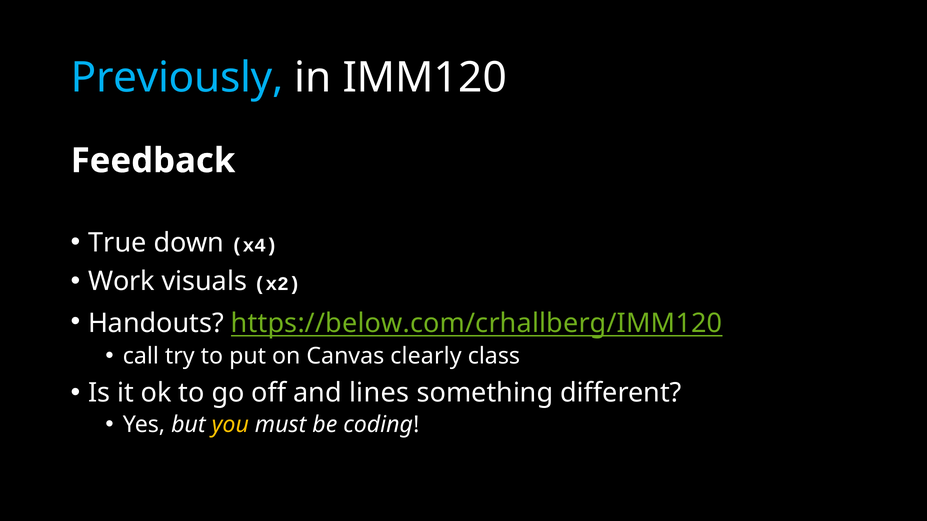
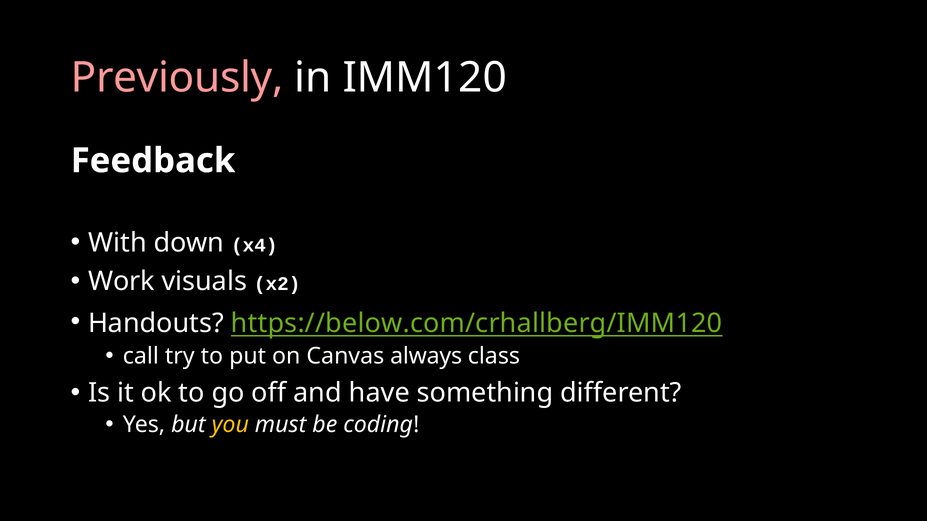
Previously colour: light blue -> pink
True: True -> With
clearly: clearly -> always
lines: lines -> have
